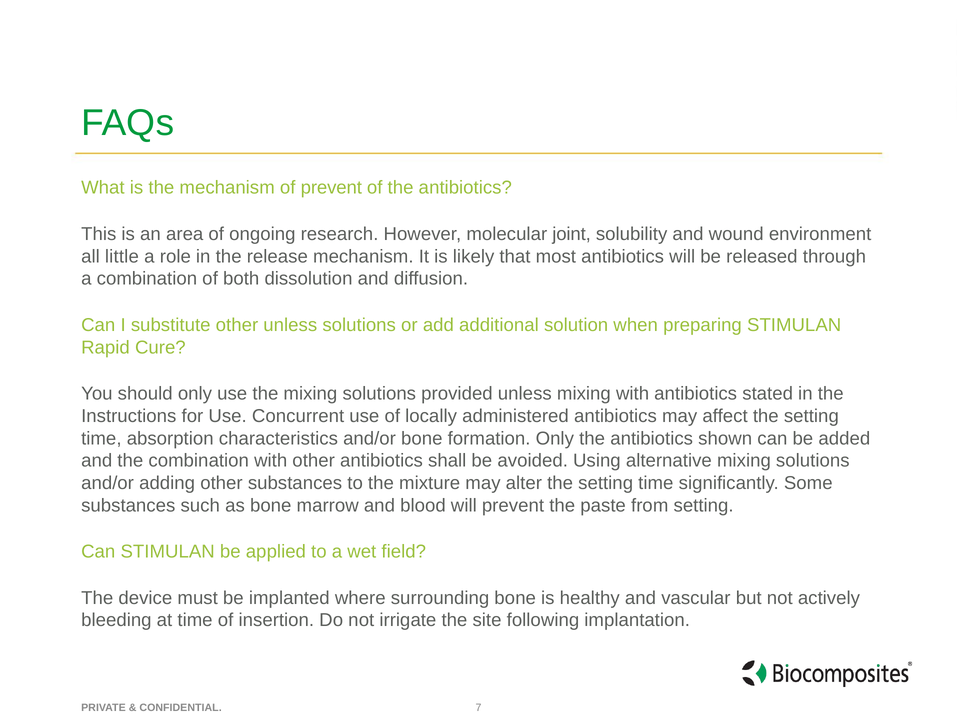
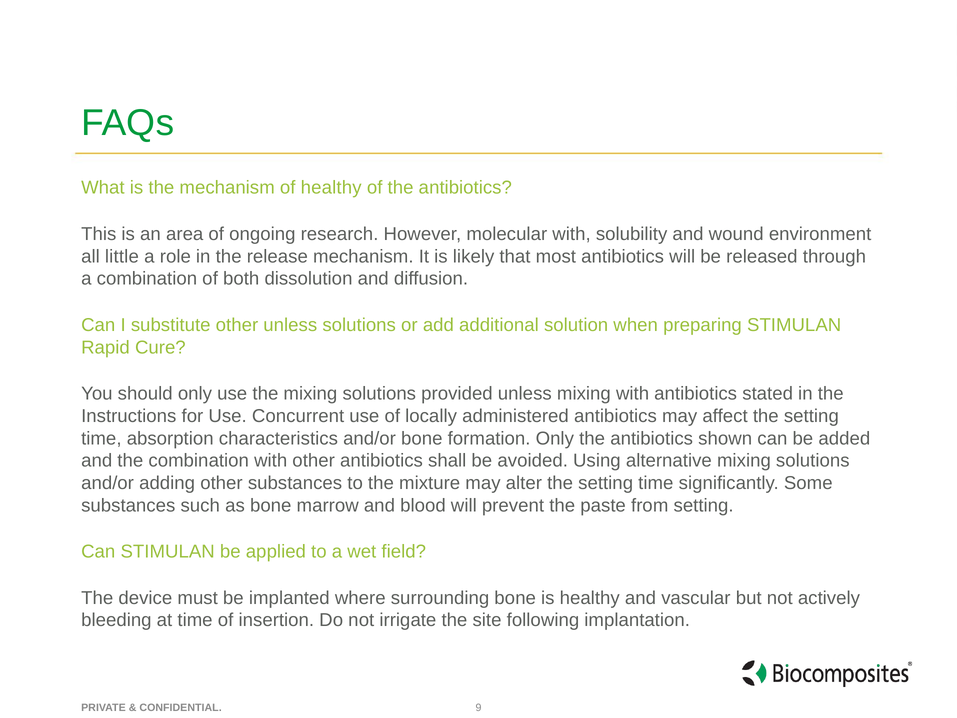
of prevent: prevent -> healthy
molecular joint: joint -> with
7: 7 -> 9
